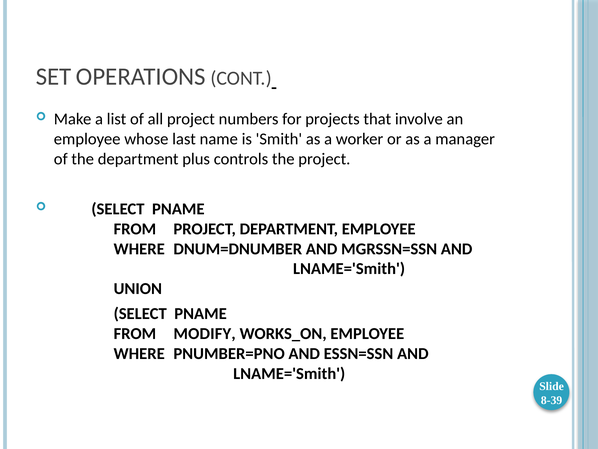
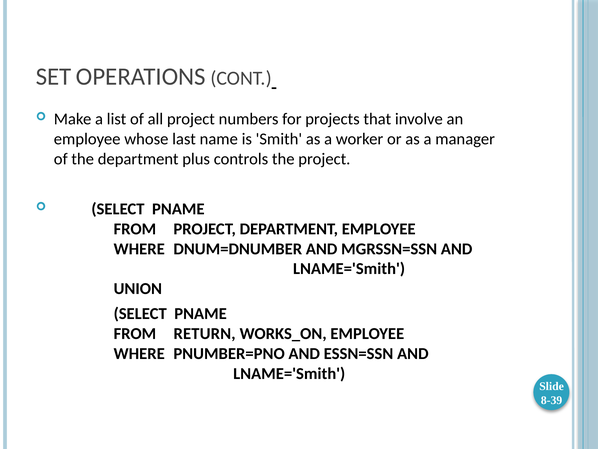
MODIFY: MODIFY -> RETURN
